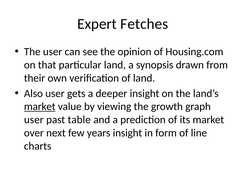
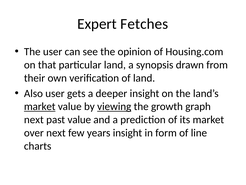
viewing underline: none -> present
user at (34, 119): user -> next
past table: table -> value
